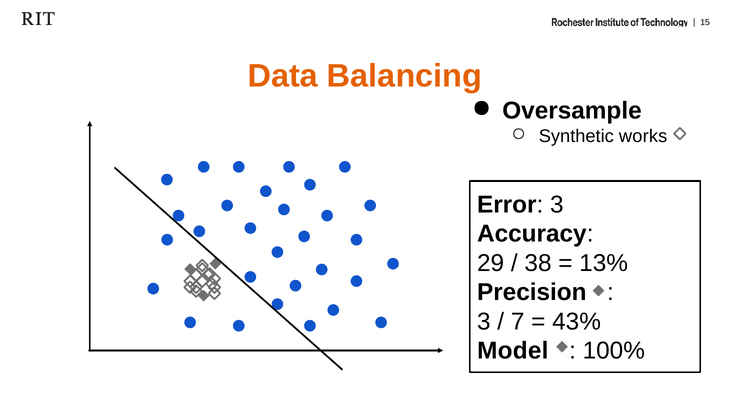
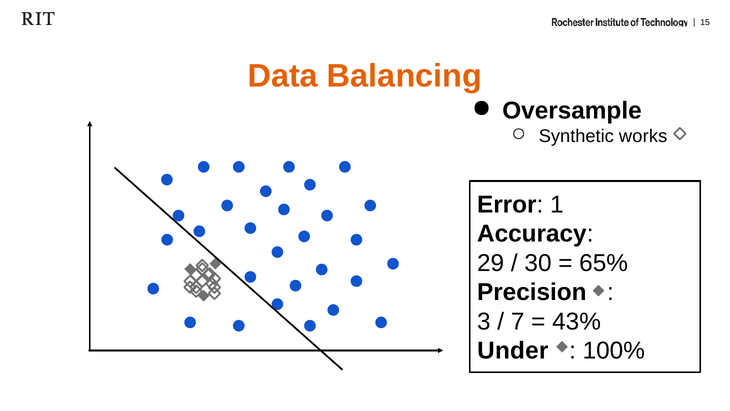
Error 3: 3 -> 1
38: 38 -> 30
13%: 13% -> 65%
Model: Model -> Under
